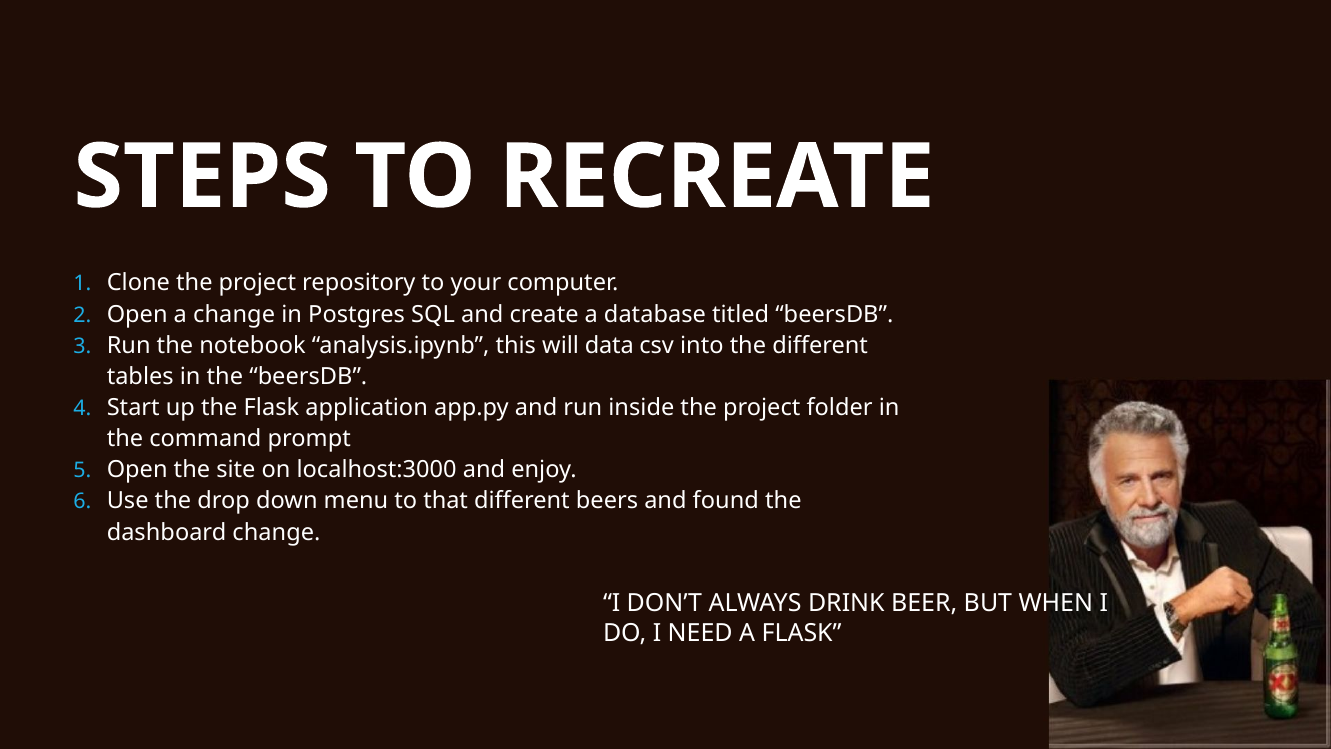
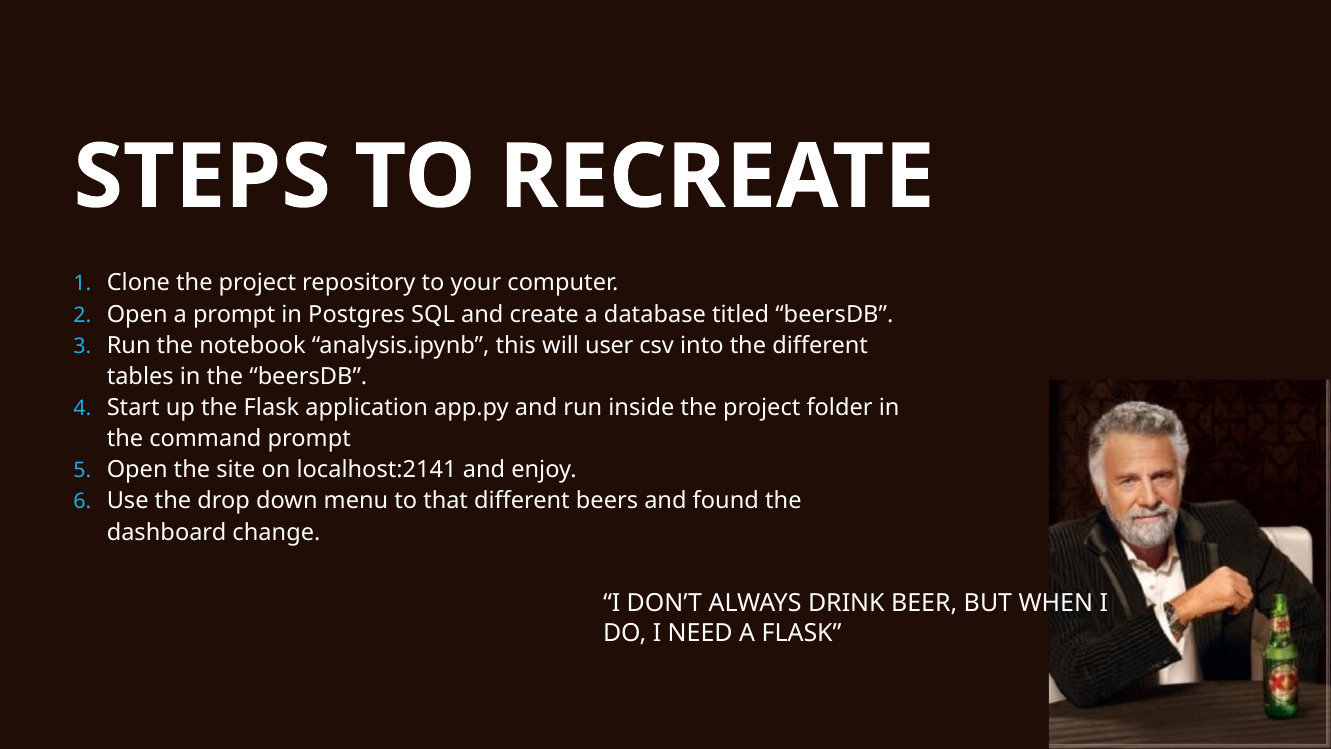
a change: change -> prompt
data: data -> user
localhost:3000: localhost:3000 -> localhost:2141
